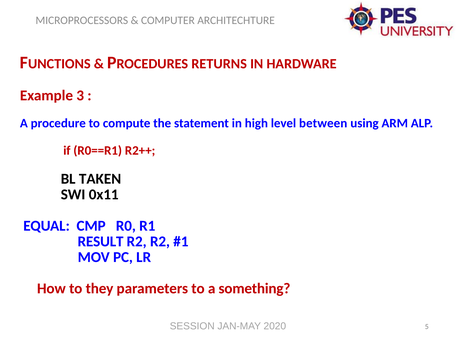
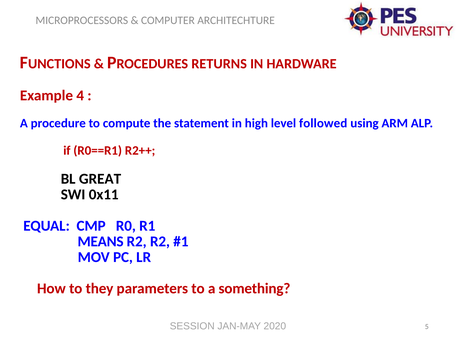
3: 3 -> 4
between: between -> followed
TAKEN: TAKEN -> GREAT
RESULT: RESULT -> MEANS
